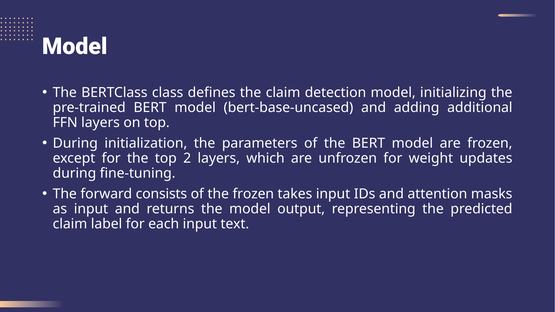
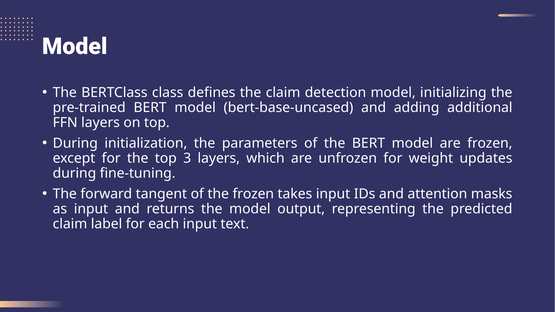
2: 2 -> 3
consists: consists -> tangent
